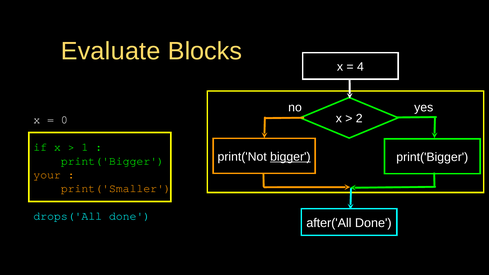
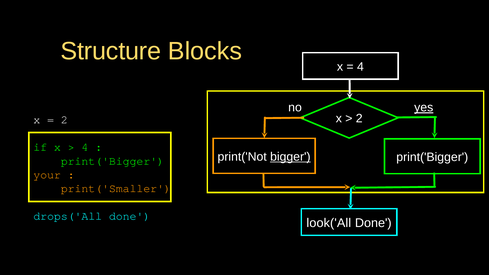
Evaluate: Evaluate -> Structure
yes underline: none -> present
0 at (64, 120): 0 -> 2
1 at (85, 147): 1 -> 4
after('All: after('All -> look('All
